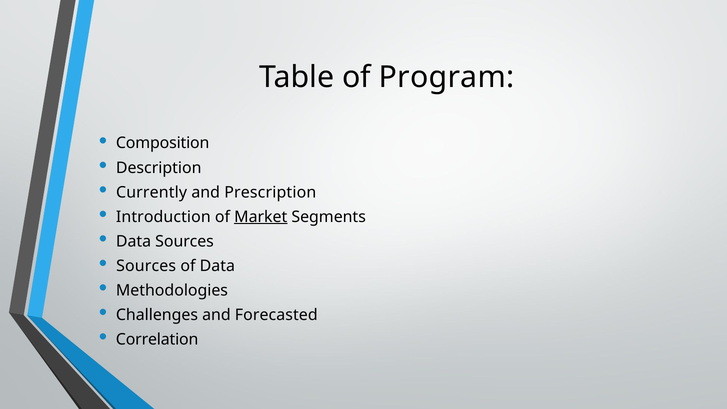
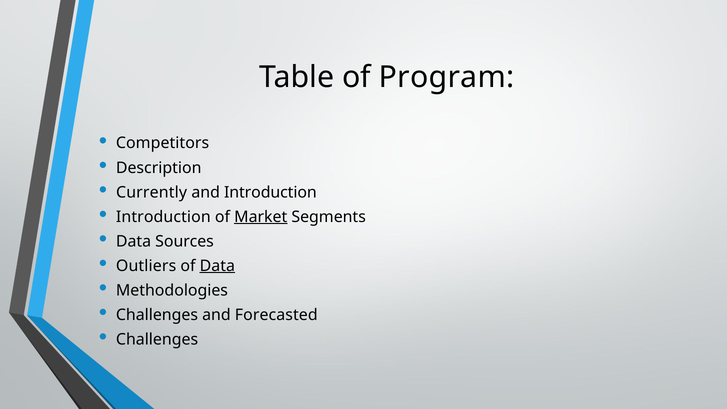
Composition: Composition -> Competitors
and Prescription: Prescription -> Introduction
Sources at (146, 266): Sources -> Outliers
Data at (217, 266) underline: none -> present
Correlation at (157, 339): Correlation -> Challenges
